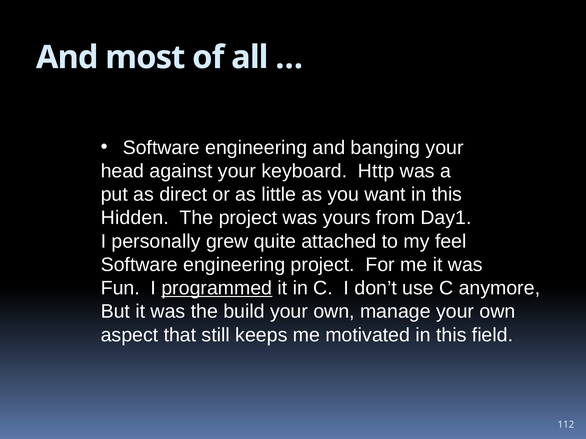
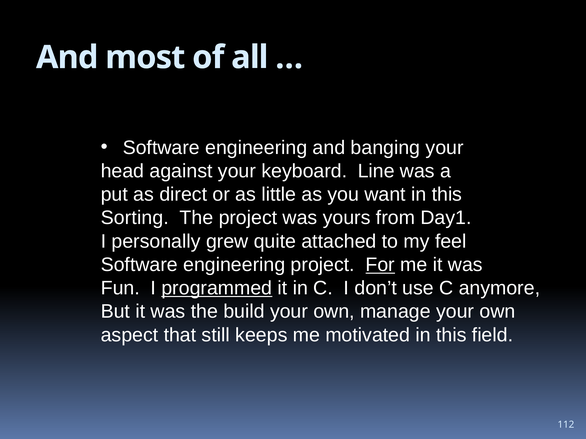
Http: Http -> Line
Hidden: Hidden -> Sorting
For underline: none -> present
